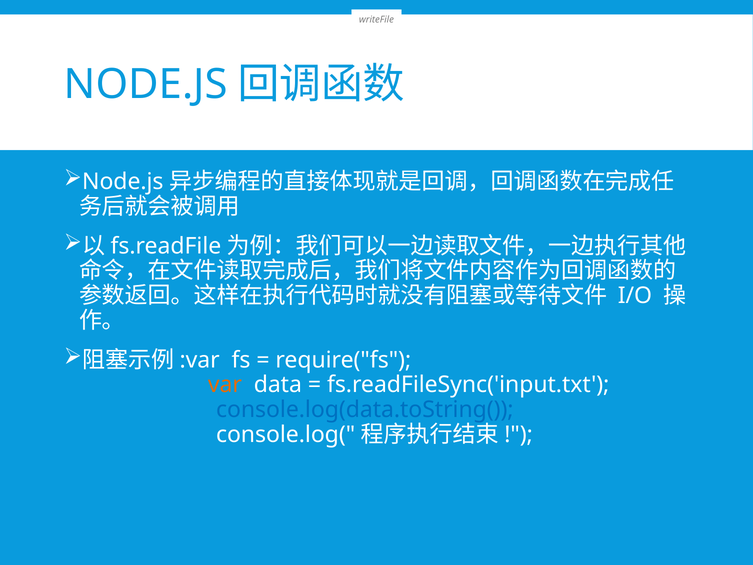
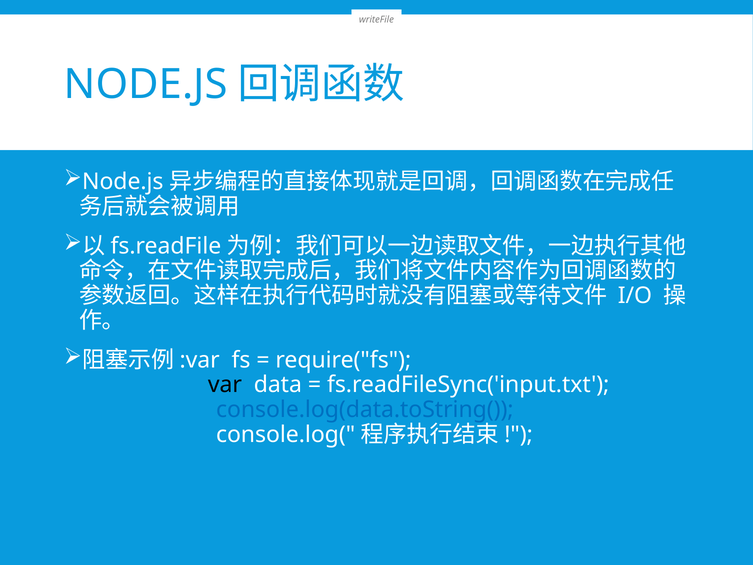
var colour: orange -> black
